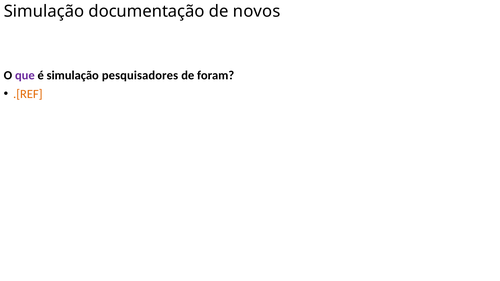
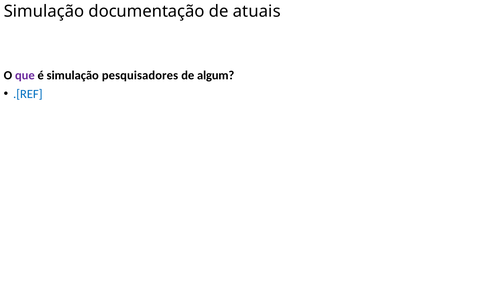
novos: novos -> atuais
foram: foram -> algum
.[REF colour: orange -> blue
